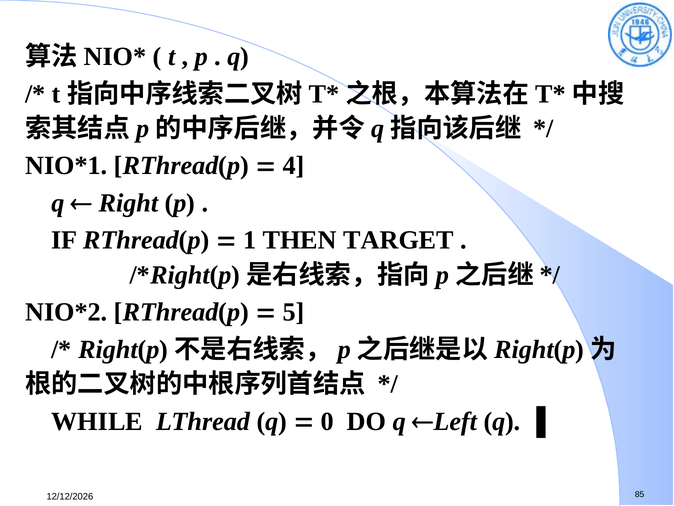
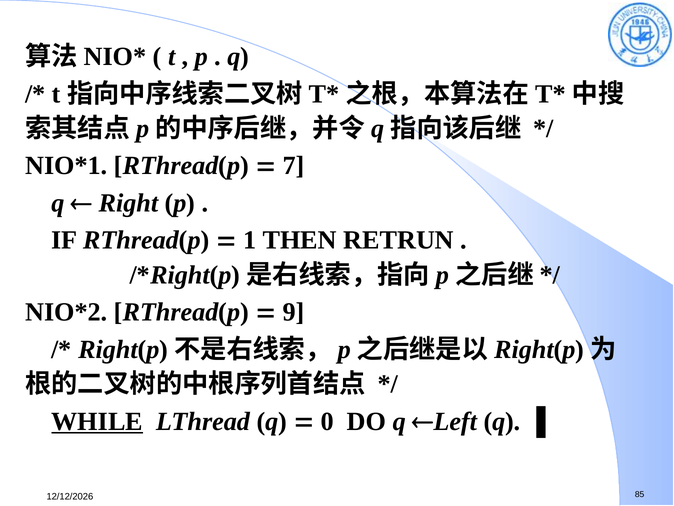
4: 4 -> 7
TARGET: TARGET -> RETRUN
5: 5 -> 9
WHILE underline: none -> present
